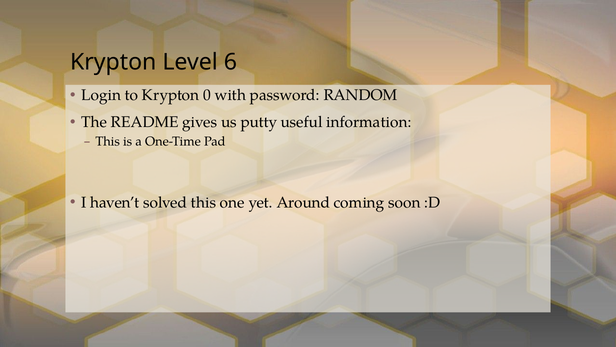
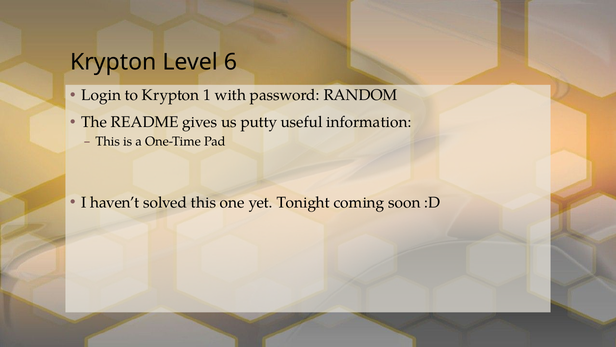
0: 0 -> 1
Around: Around -> Tonight
